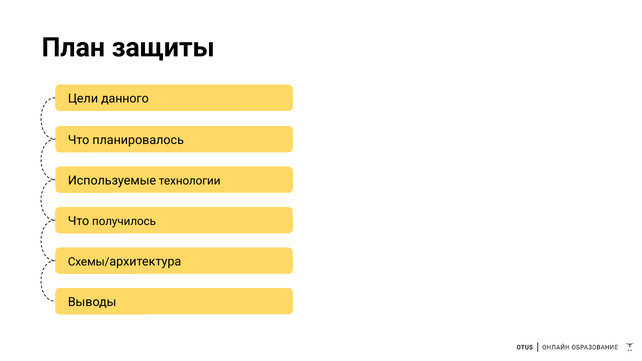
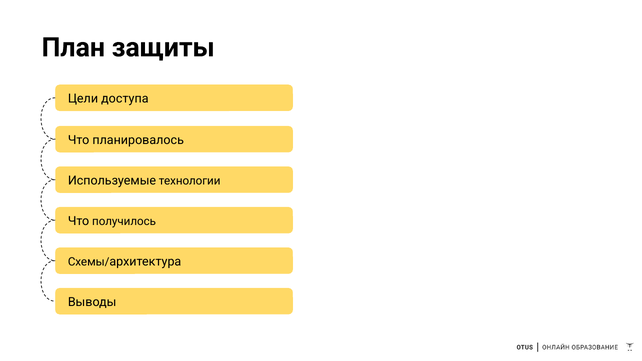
данного: данного -> доступа
